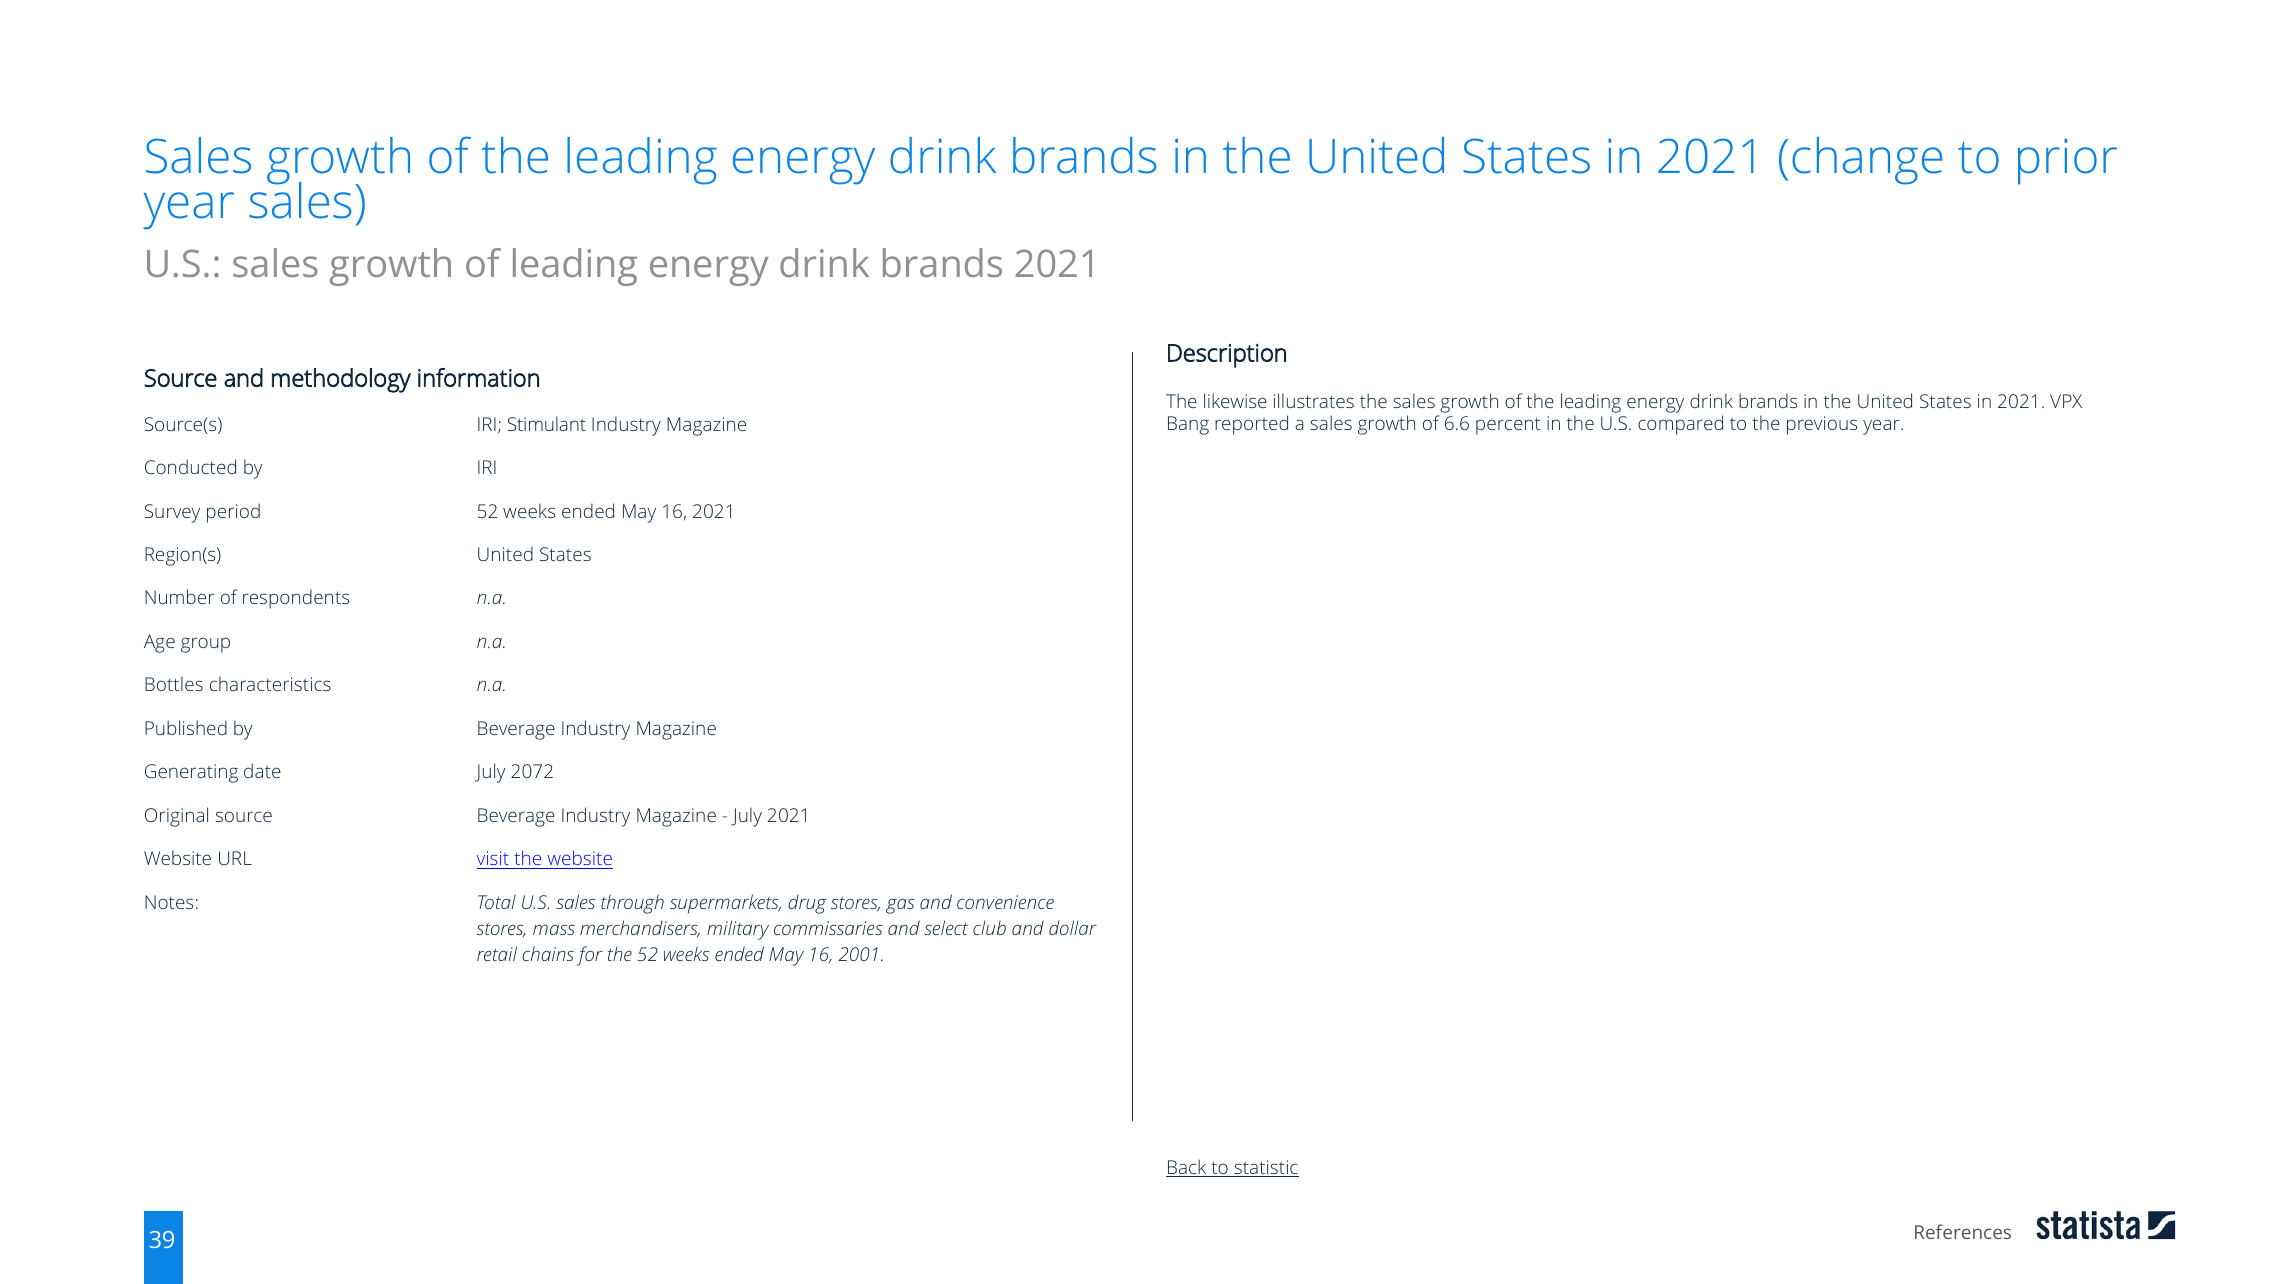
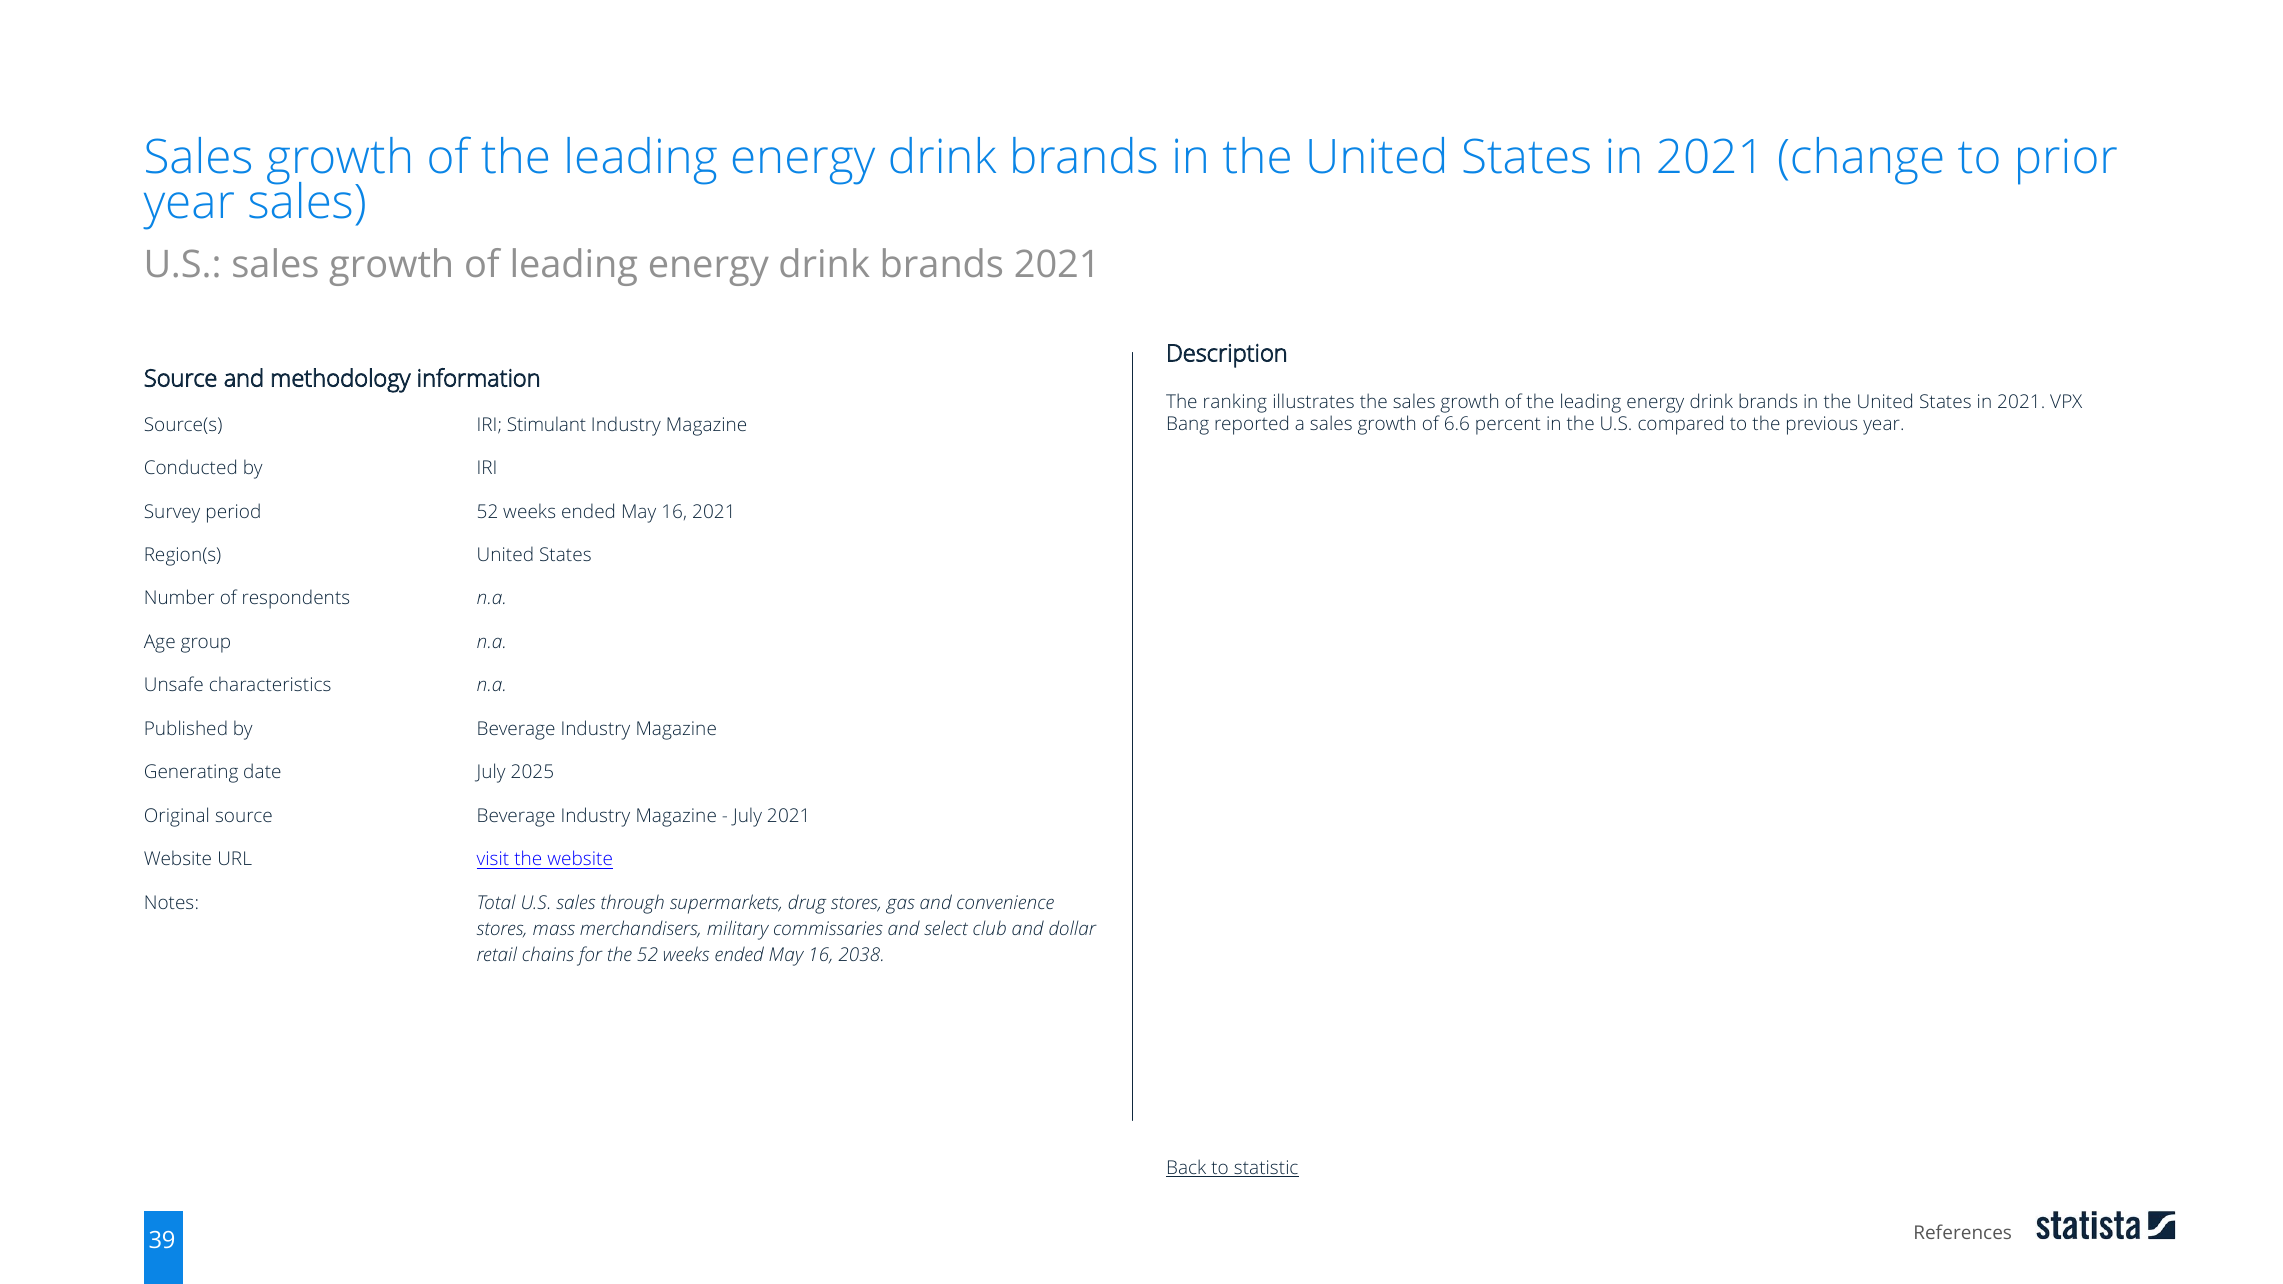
likewise: likewise -> ranking
Bottles: Bottles -> Unsafe
2072: 2072 -> 2025
2001: 2001 -> 2038
